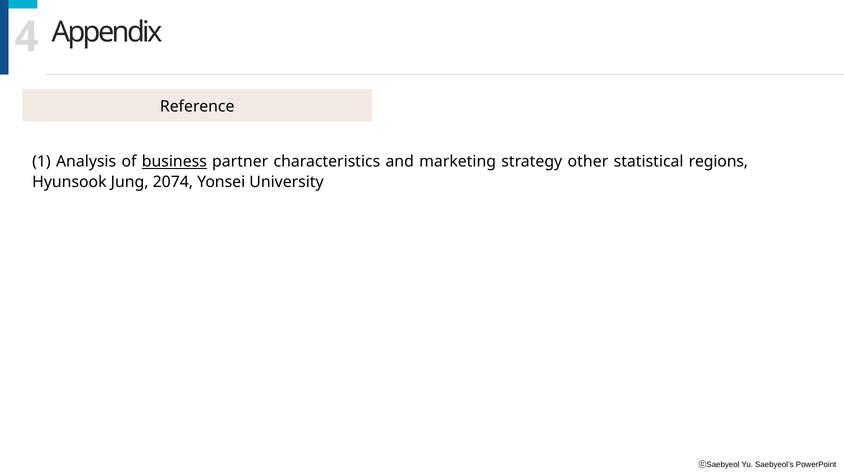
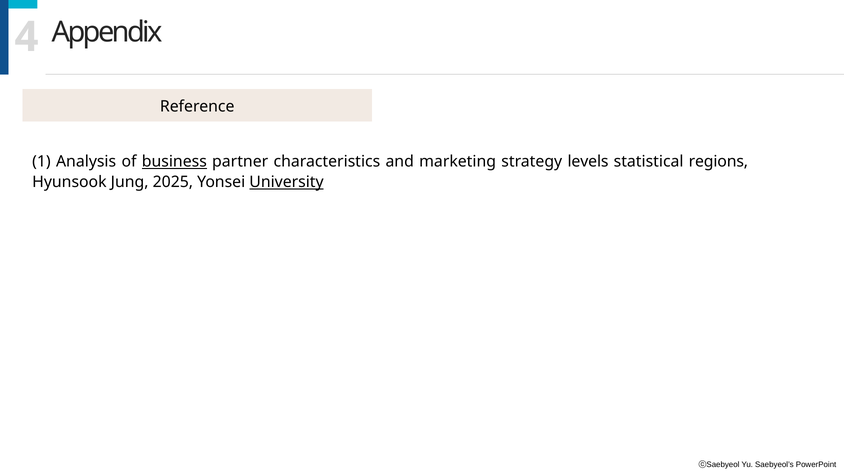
other: other -> levels
2074: 2074 -> 2025
University underline: none -> present
